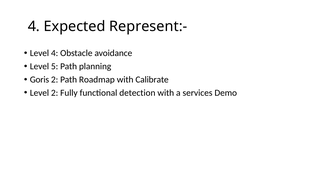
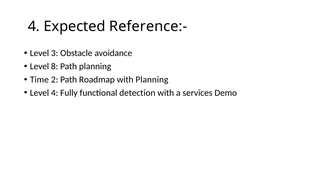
Represent:-: Represent:- -> Reference:-
Level 4: 4 -> 3
5: 5 -> 8
Goris: Goris -> Time
with Calibrate: Calibrate -> Planning
Level 2: 2 -> 4
